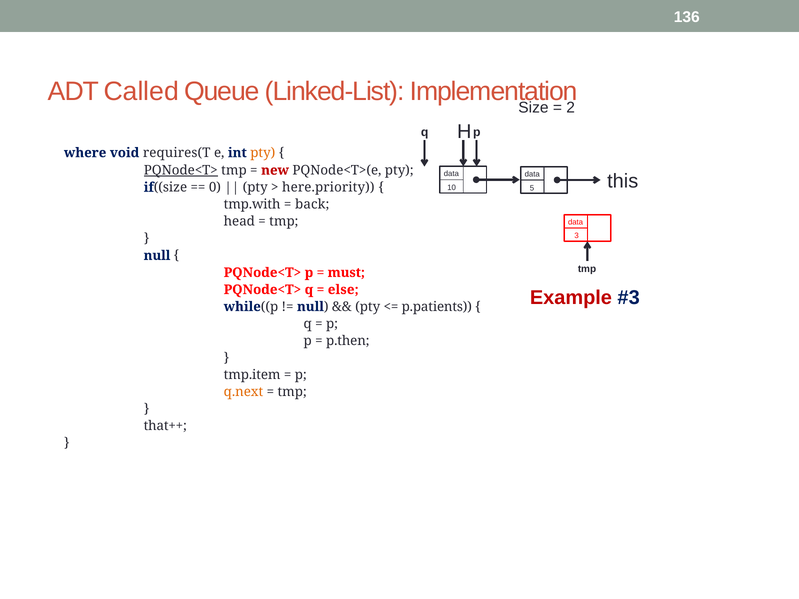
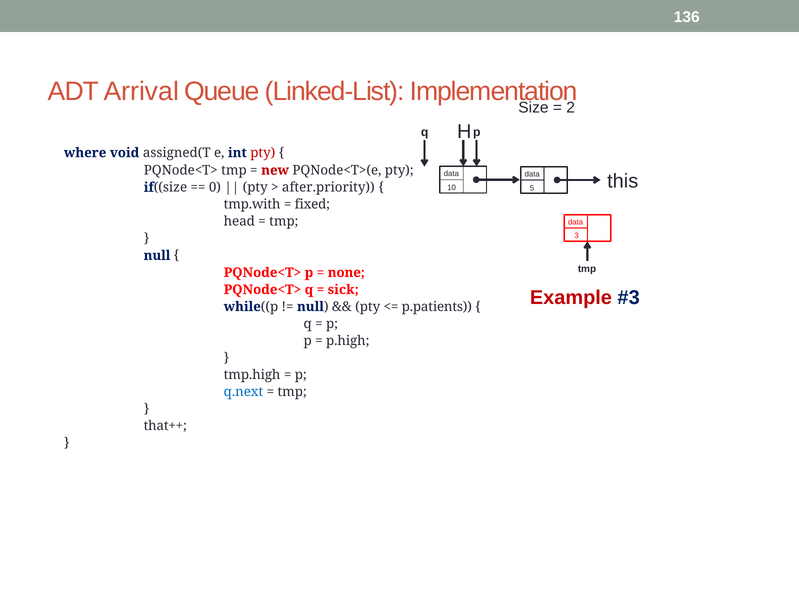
Called: Called -> Arrival
requires(T: requires(T -> assigned(T
pty at (263, 153) colour: orange -> red
PQNode<T> at (181, 170) underline: present -> none
here.priority: here.priority -> after.priority
back: back -> fixed
must: must -> none
else: else -> sick
p.then: p.then -> p.high
tmp.item: tmp.item -> tmp.high
q.next colour: orange -> blue
